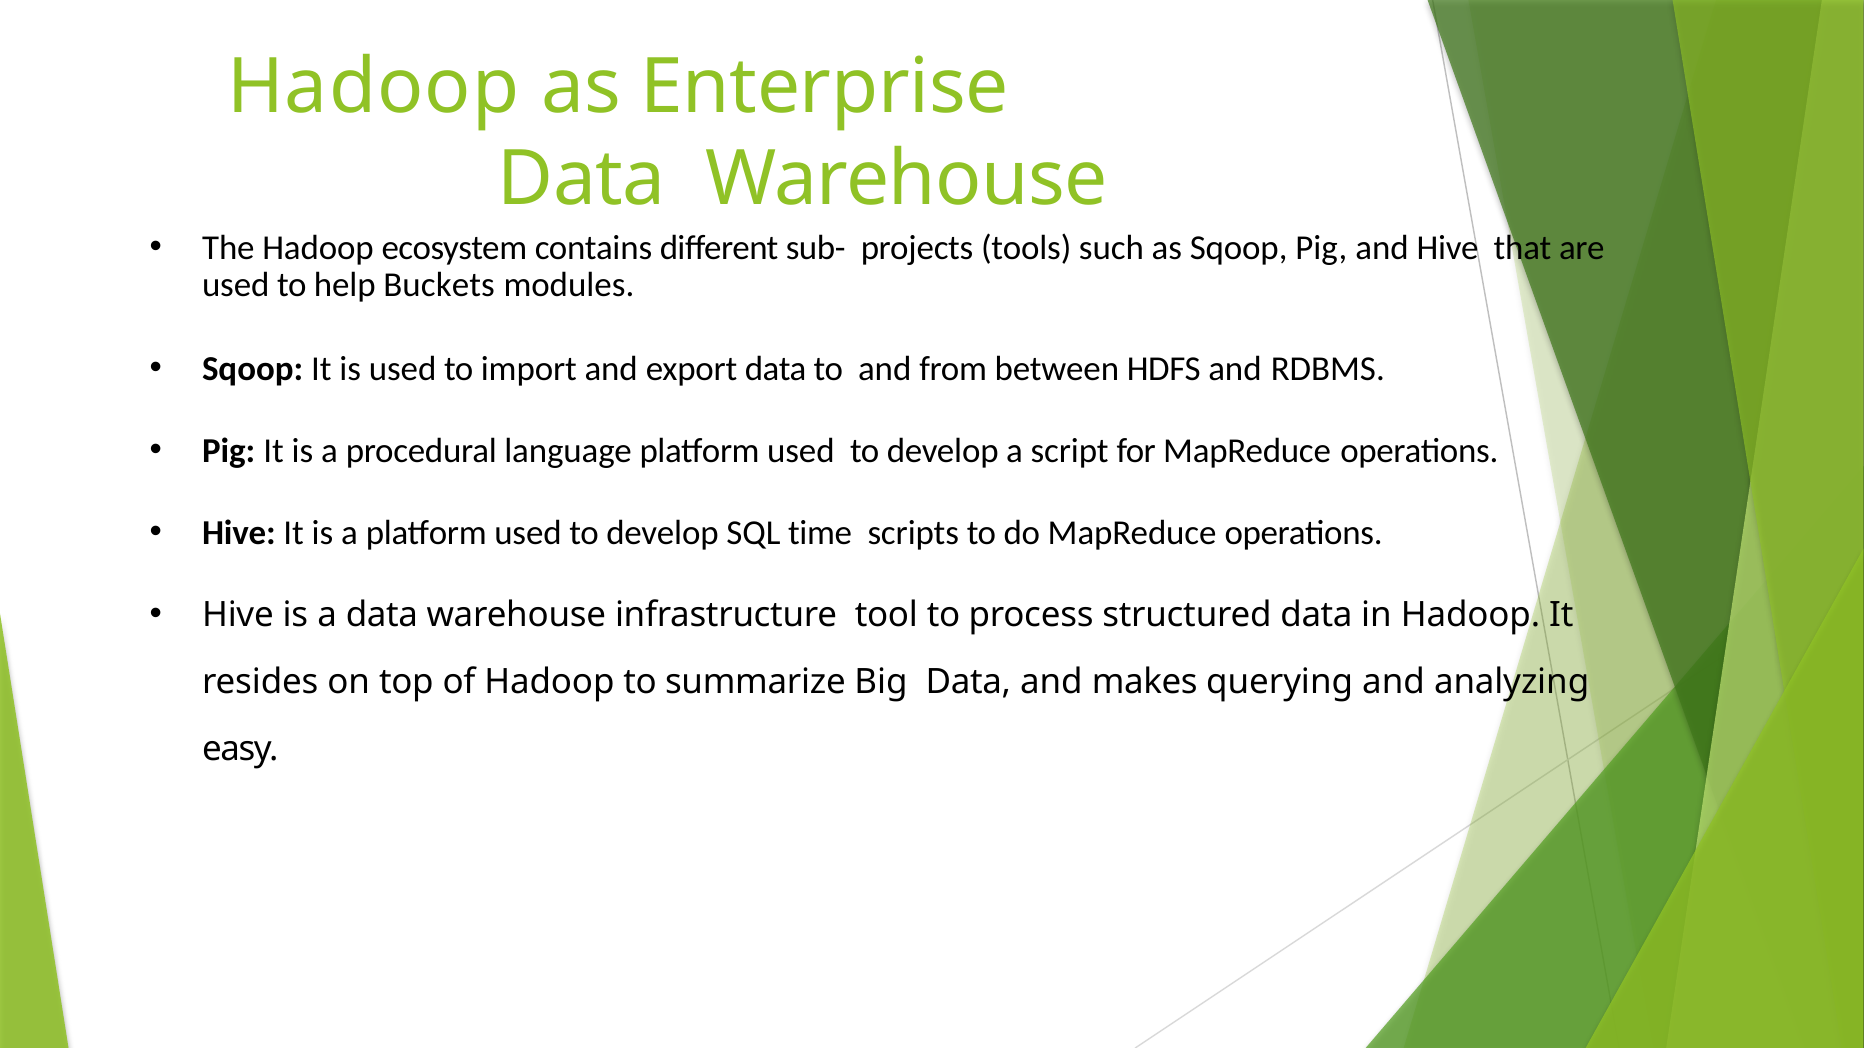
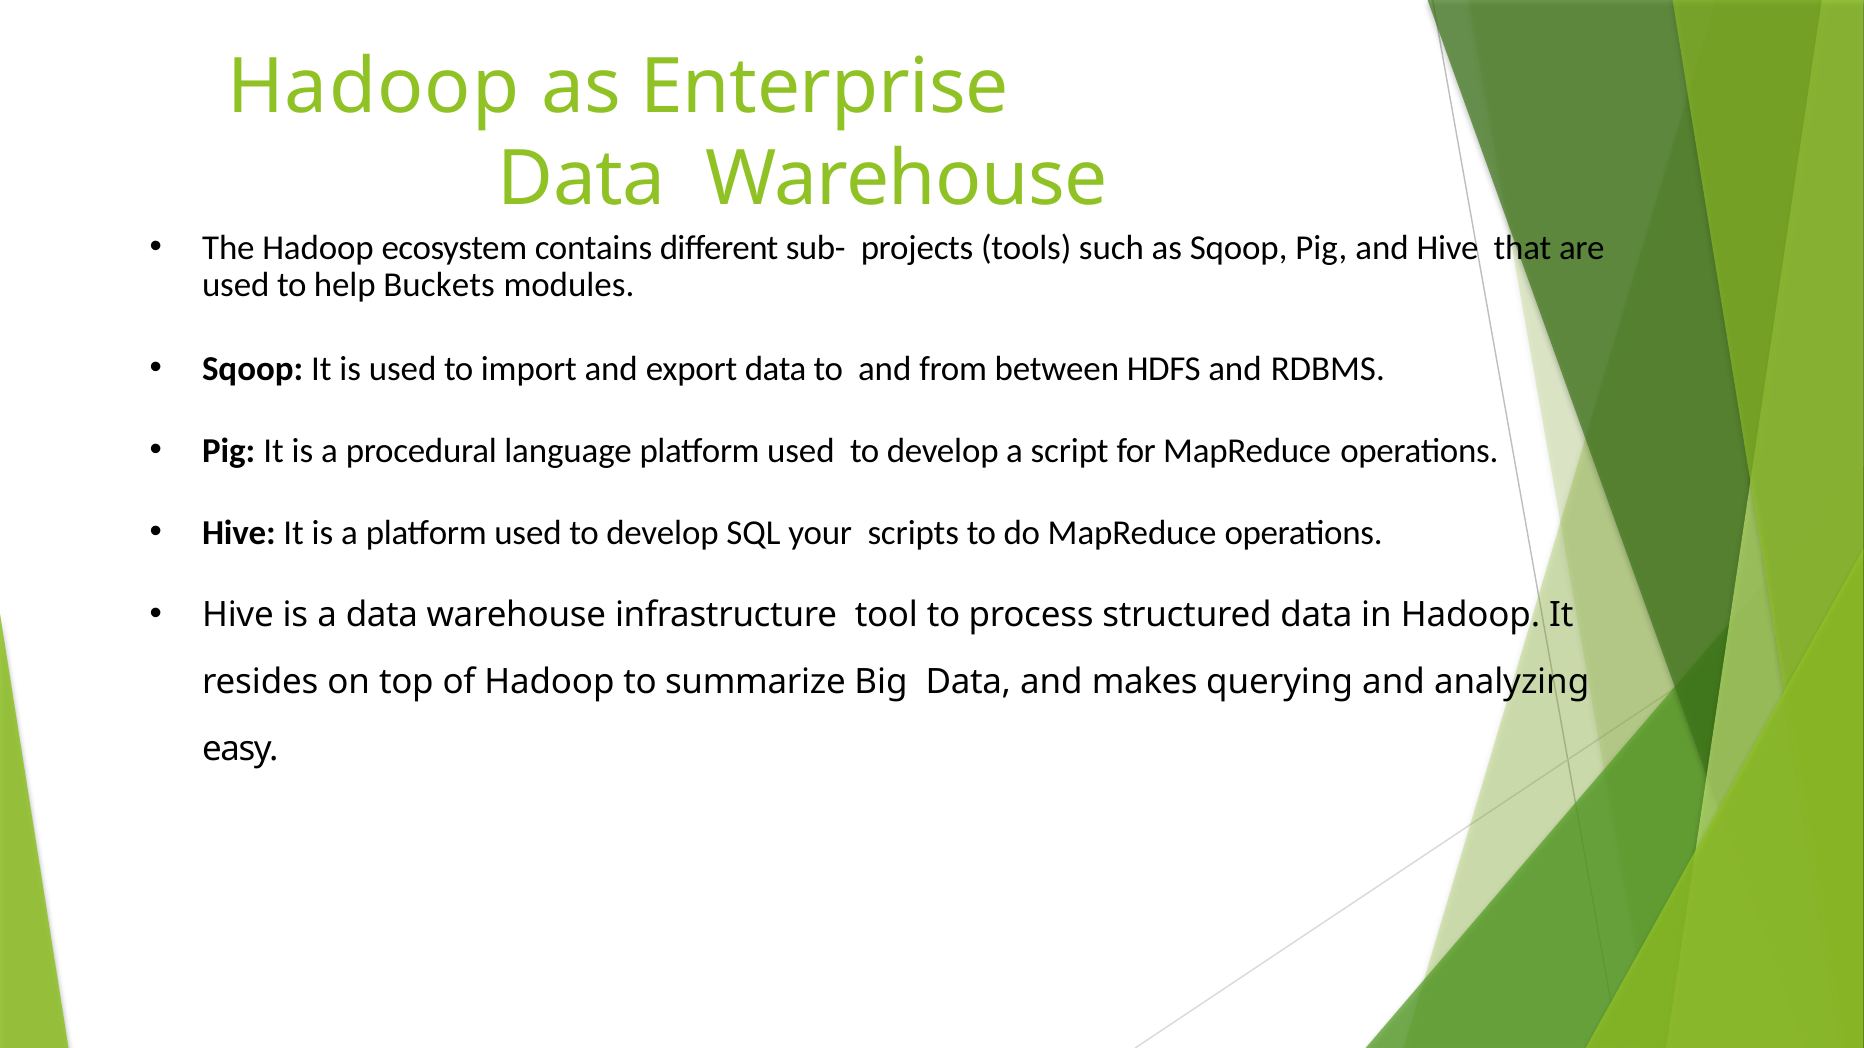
time: time -> your
